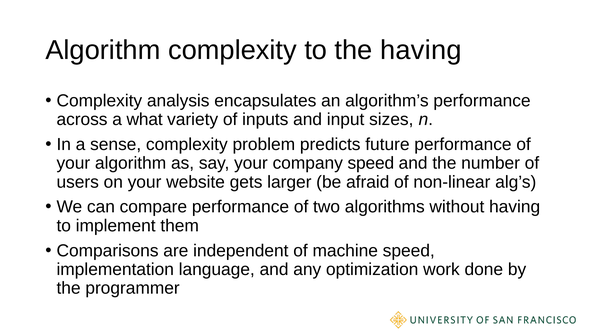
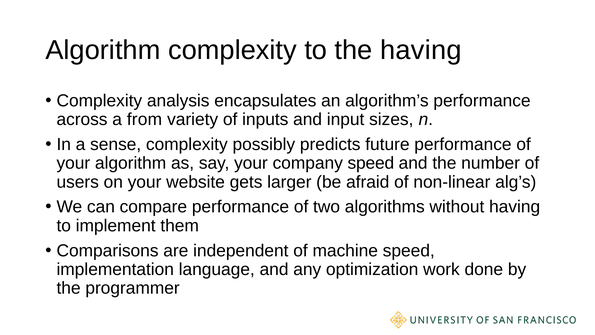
what: what -> from
problem: problem -> possibly
